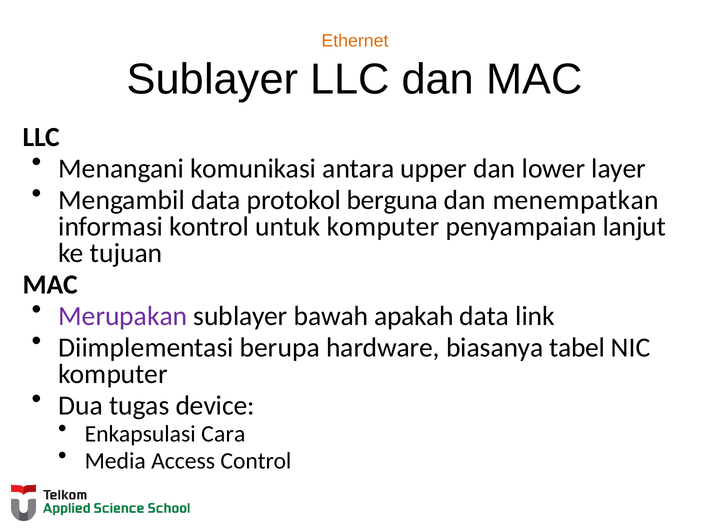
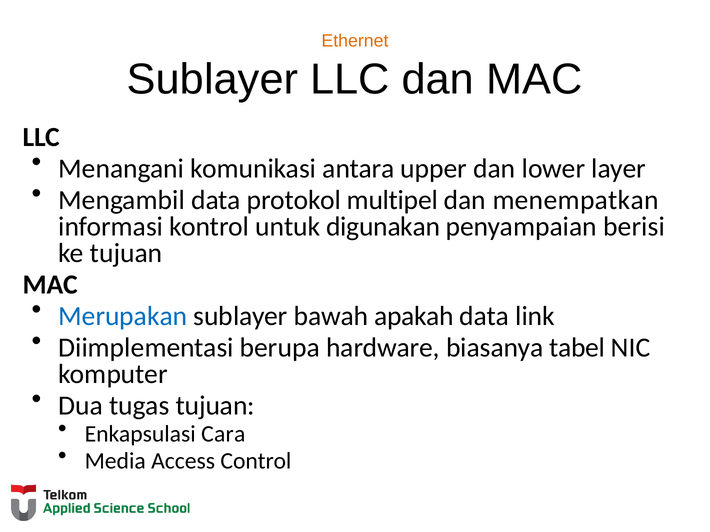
berguna: berguna -> multipel
untuk komputer: komputer -> digunakan
lanjut: lanjut -> berisi
Merupakan colour: purple -> blue
tugas device: device -> tujuan
